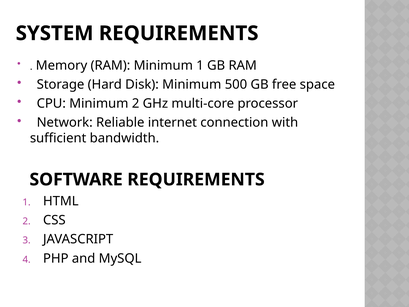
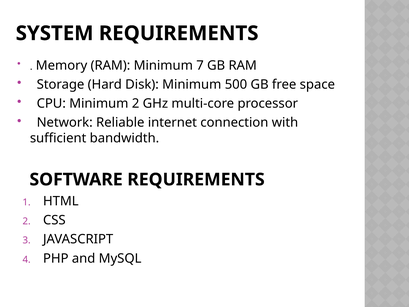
Minimum 1: 1 -> 7
